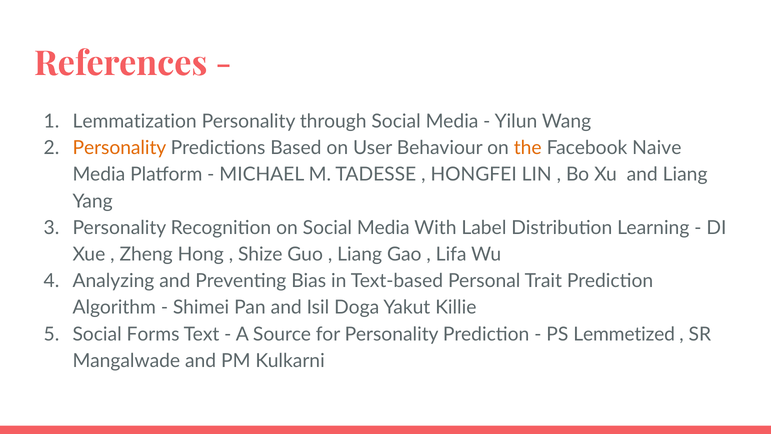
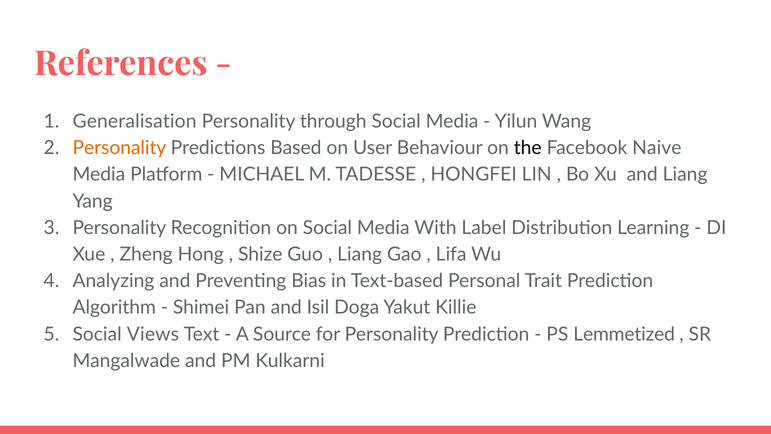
Lemmatization: Lemmatization -> Generalisation
the colour: orange -> black
Forms: Forms -> Views
